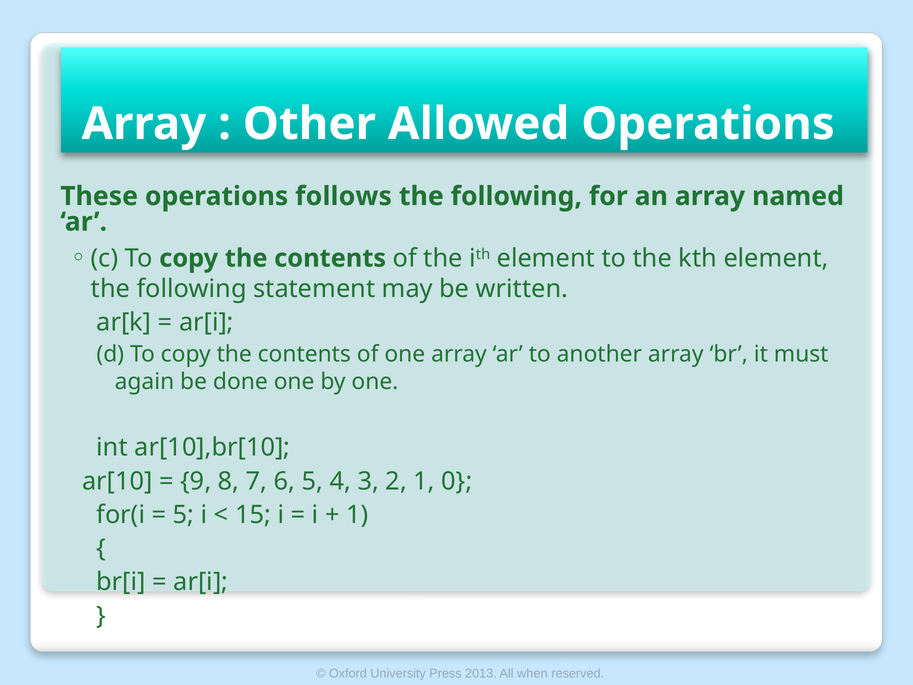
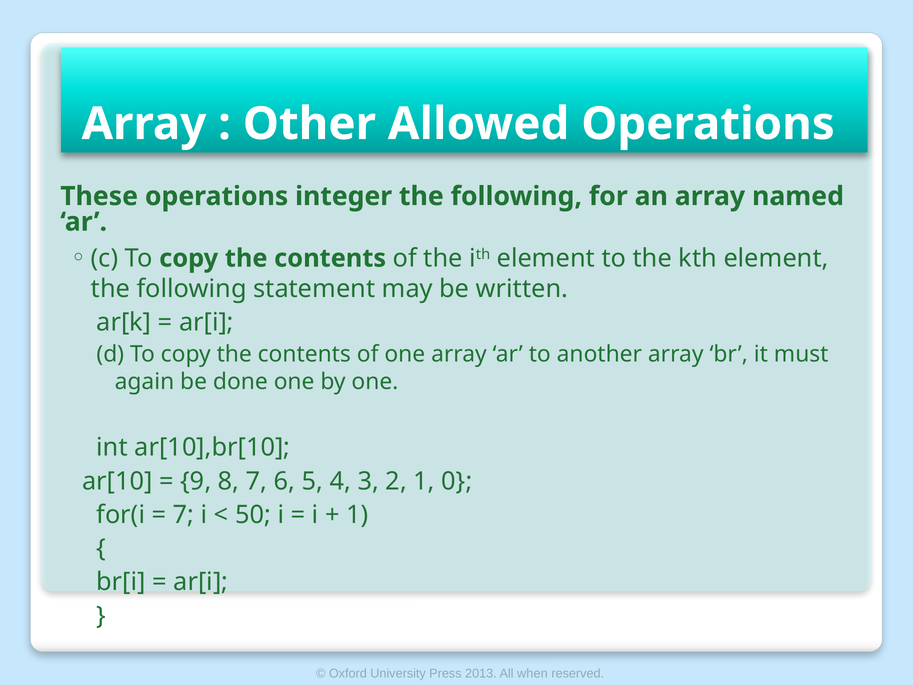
follows: follows -> integer
5 at (184, 515): 5 -> 7
15: 15 -> 50
